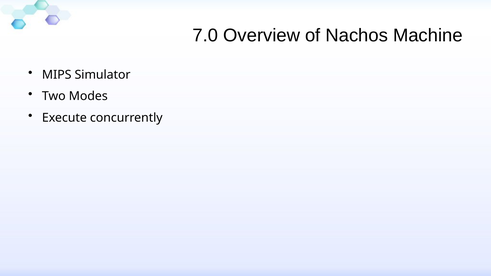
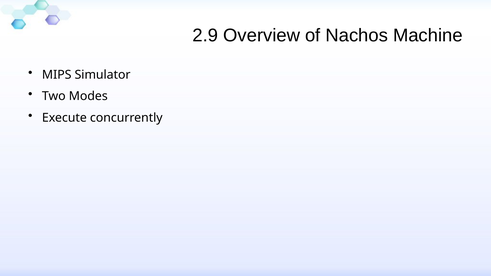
7.0: 7.0 -> 2.9
